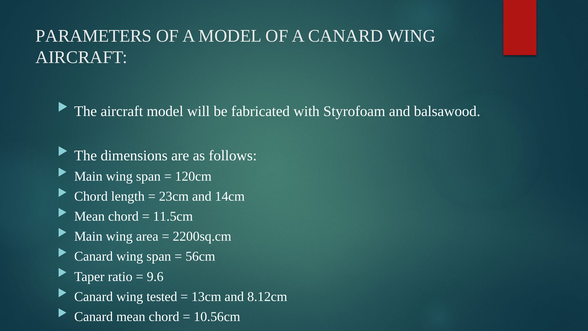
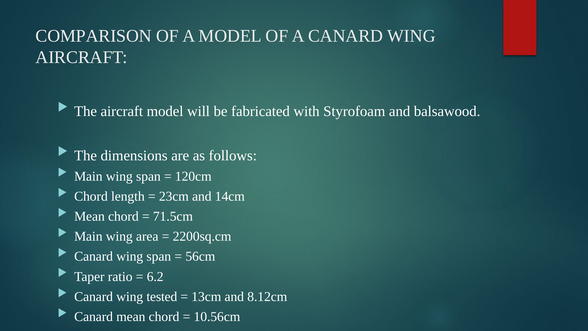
PARAMETERS: PARAMETERS -> COMPARISON
11.5cm: 11.5cm -> 71.5cm
9.6: 9.6 -> 6.2
